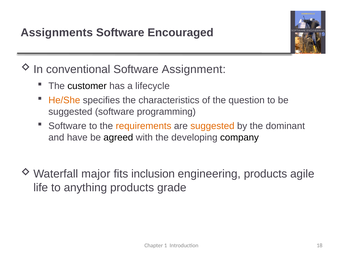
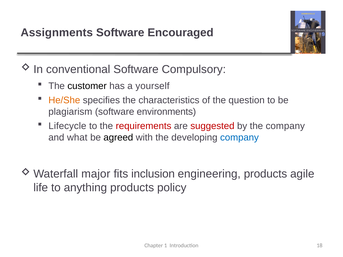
Assignment: Assignment -> Compulsory
lifecycle: lifecycle -> yourself
suggested at (70, 112): suggested -> plagiarism
programming: programming -> environments
Software at (67, 126): Software -> Lifecycle
requirements colour: orange -> red
suggested at (212, 126) colour: orange -> red
the dominant: dominant -> company
have: have -> what
company at (239, 138) colour: black -> blue
grade: grade -> policy
